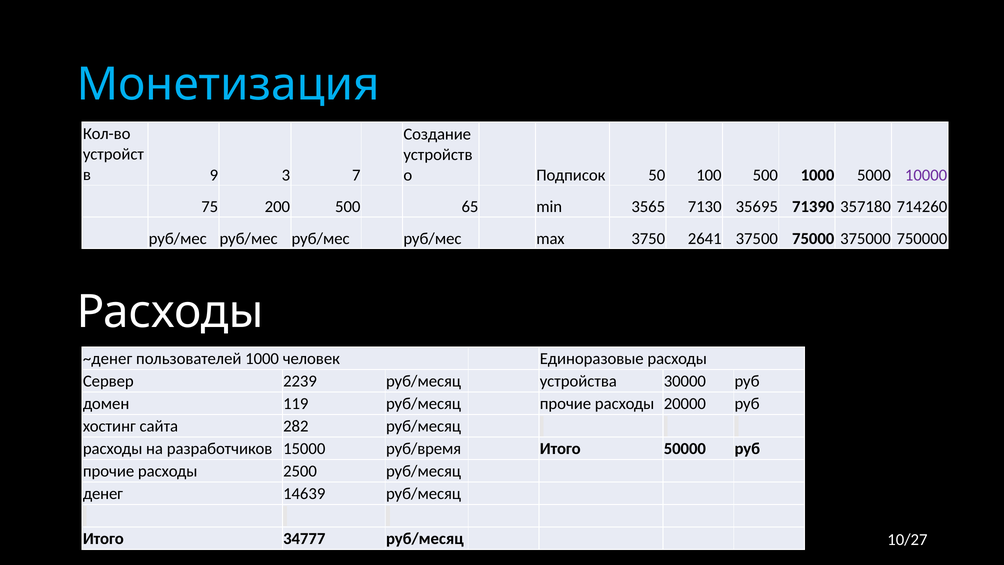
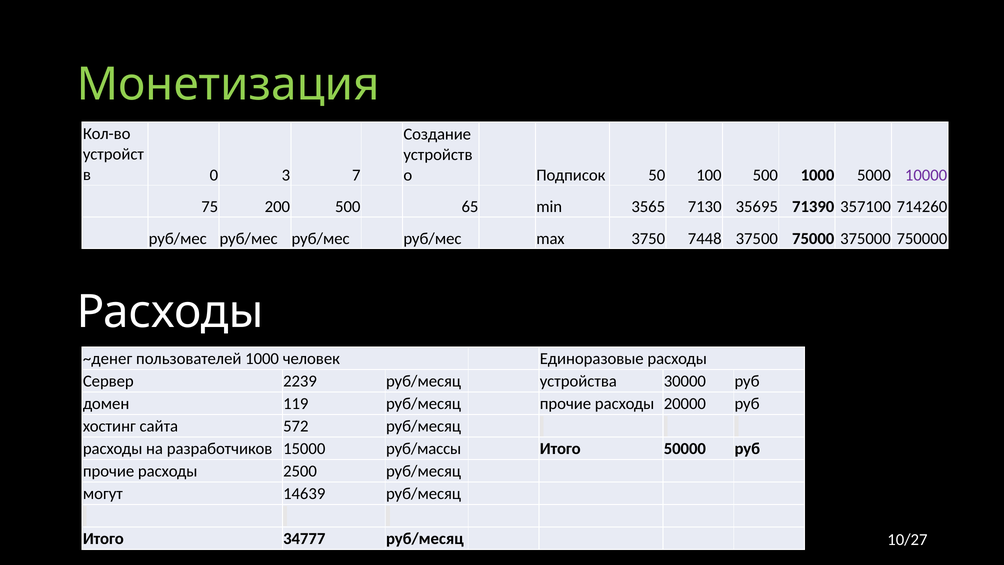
Монетизация colour: light blue -> light green
9: 9 -> 0
357180: 357180 -> 357100
2641: 2641 -> 7448
282: 282 -> 572
руб/время: руб/время -> руб/массы
денег: денег -> могут
